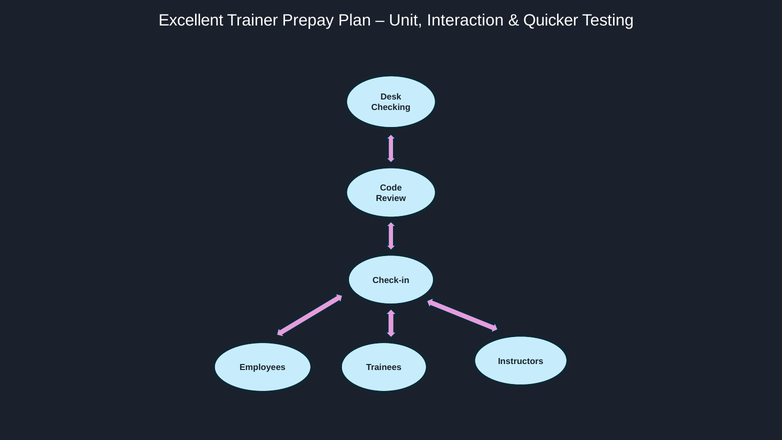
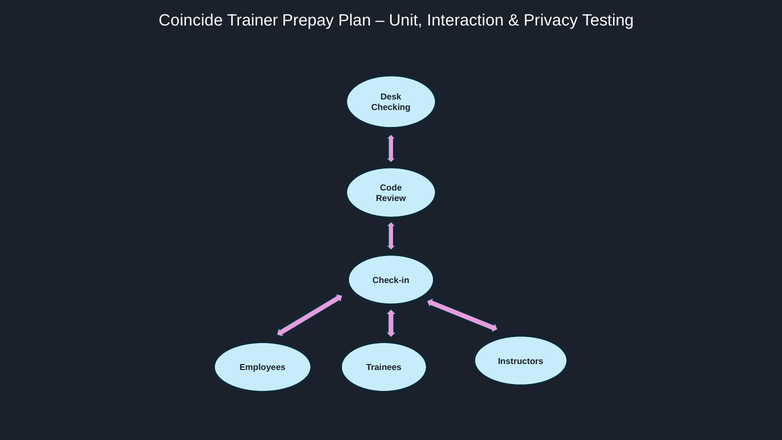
Excellent: Excellent -> Coincide
Quicker: Quicker -> Privacy
